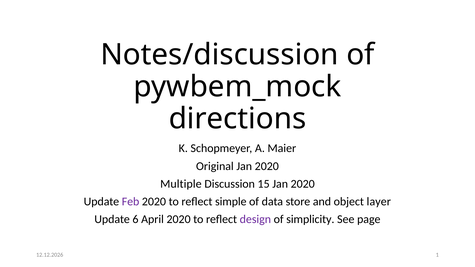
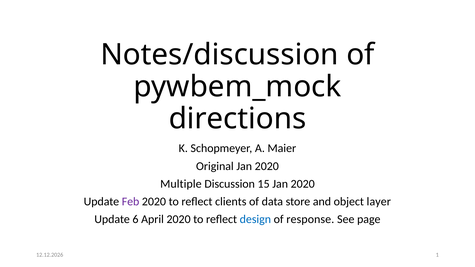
simple: simple -> clients
design colour: purple -> blue
simplicity: simplicity -> response
